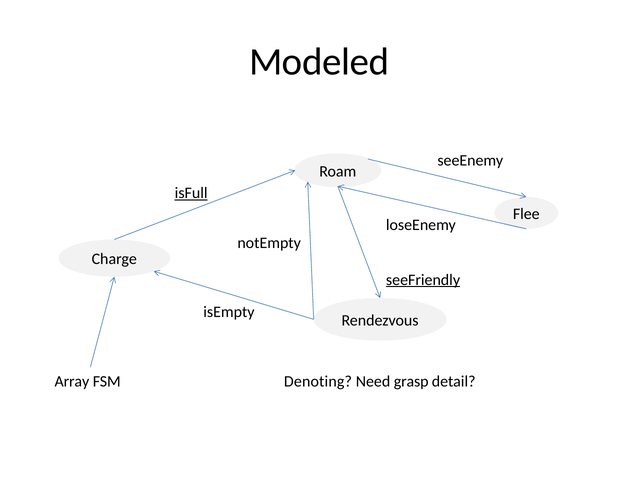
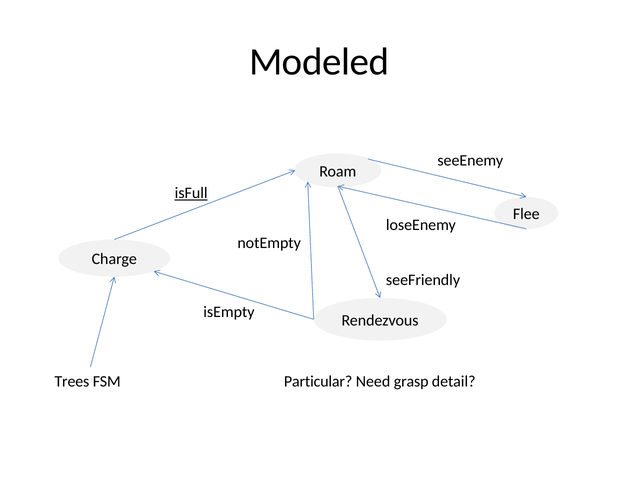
seeFriendly underline: present -> none
Array: Array -> Trees
Denoting: Denoting -> Particular
